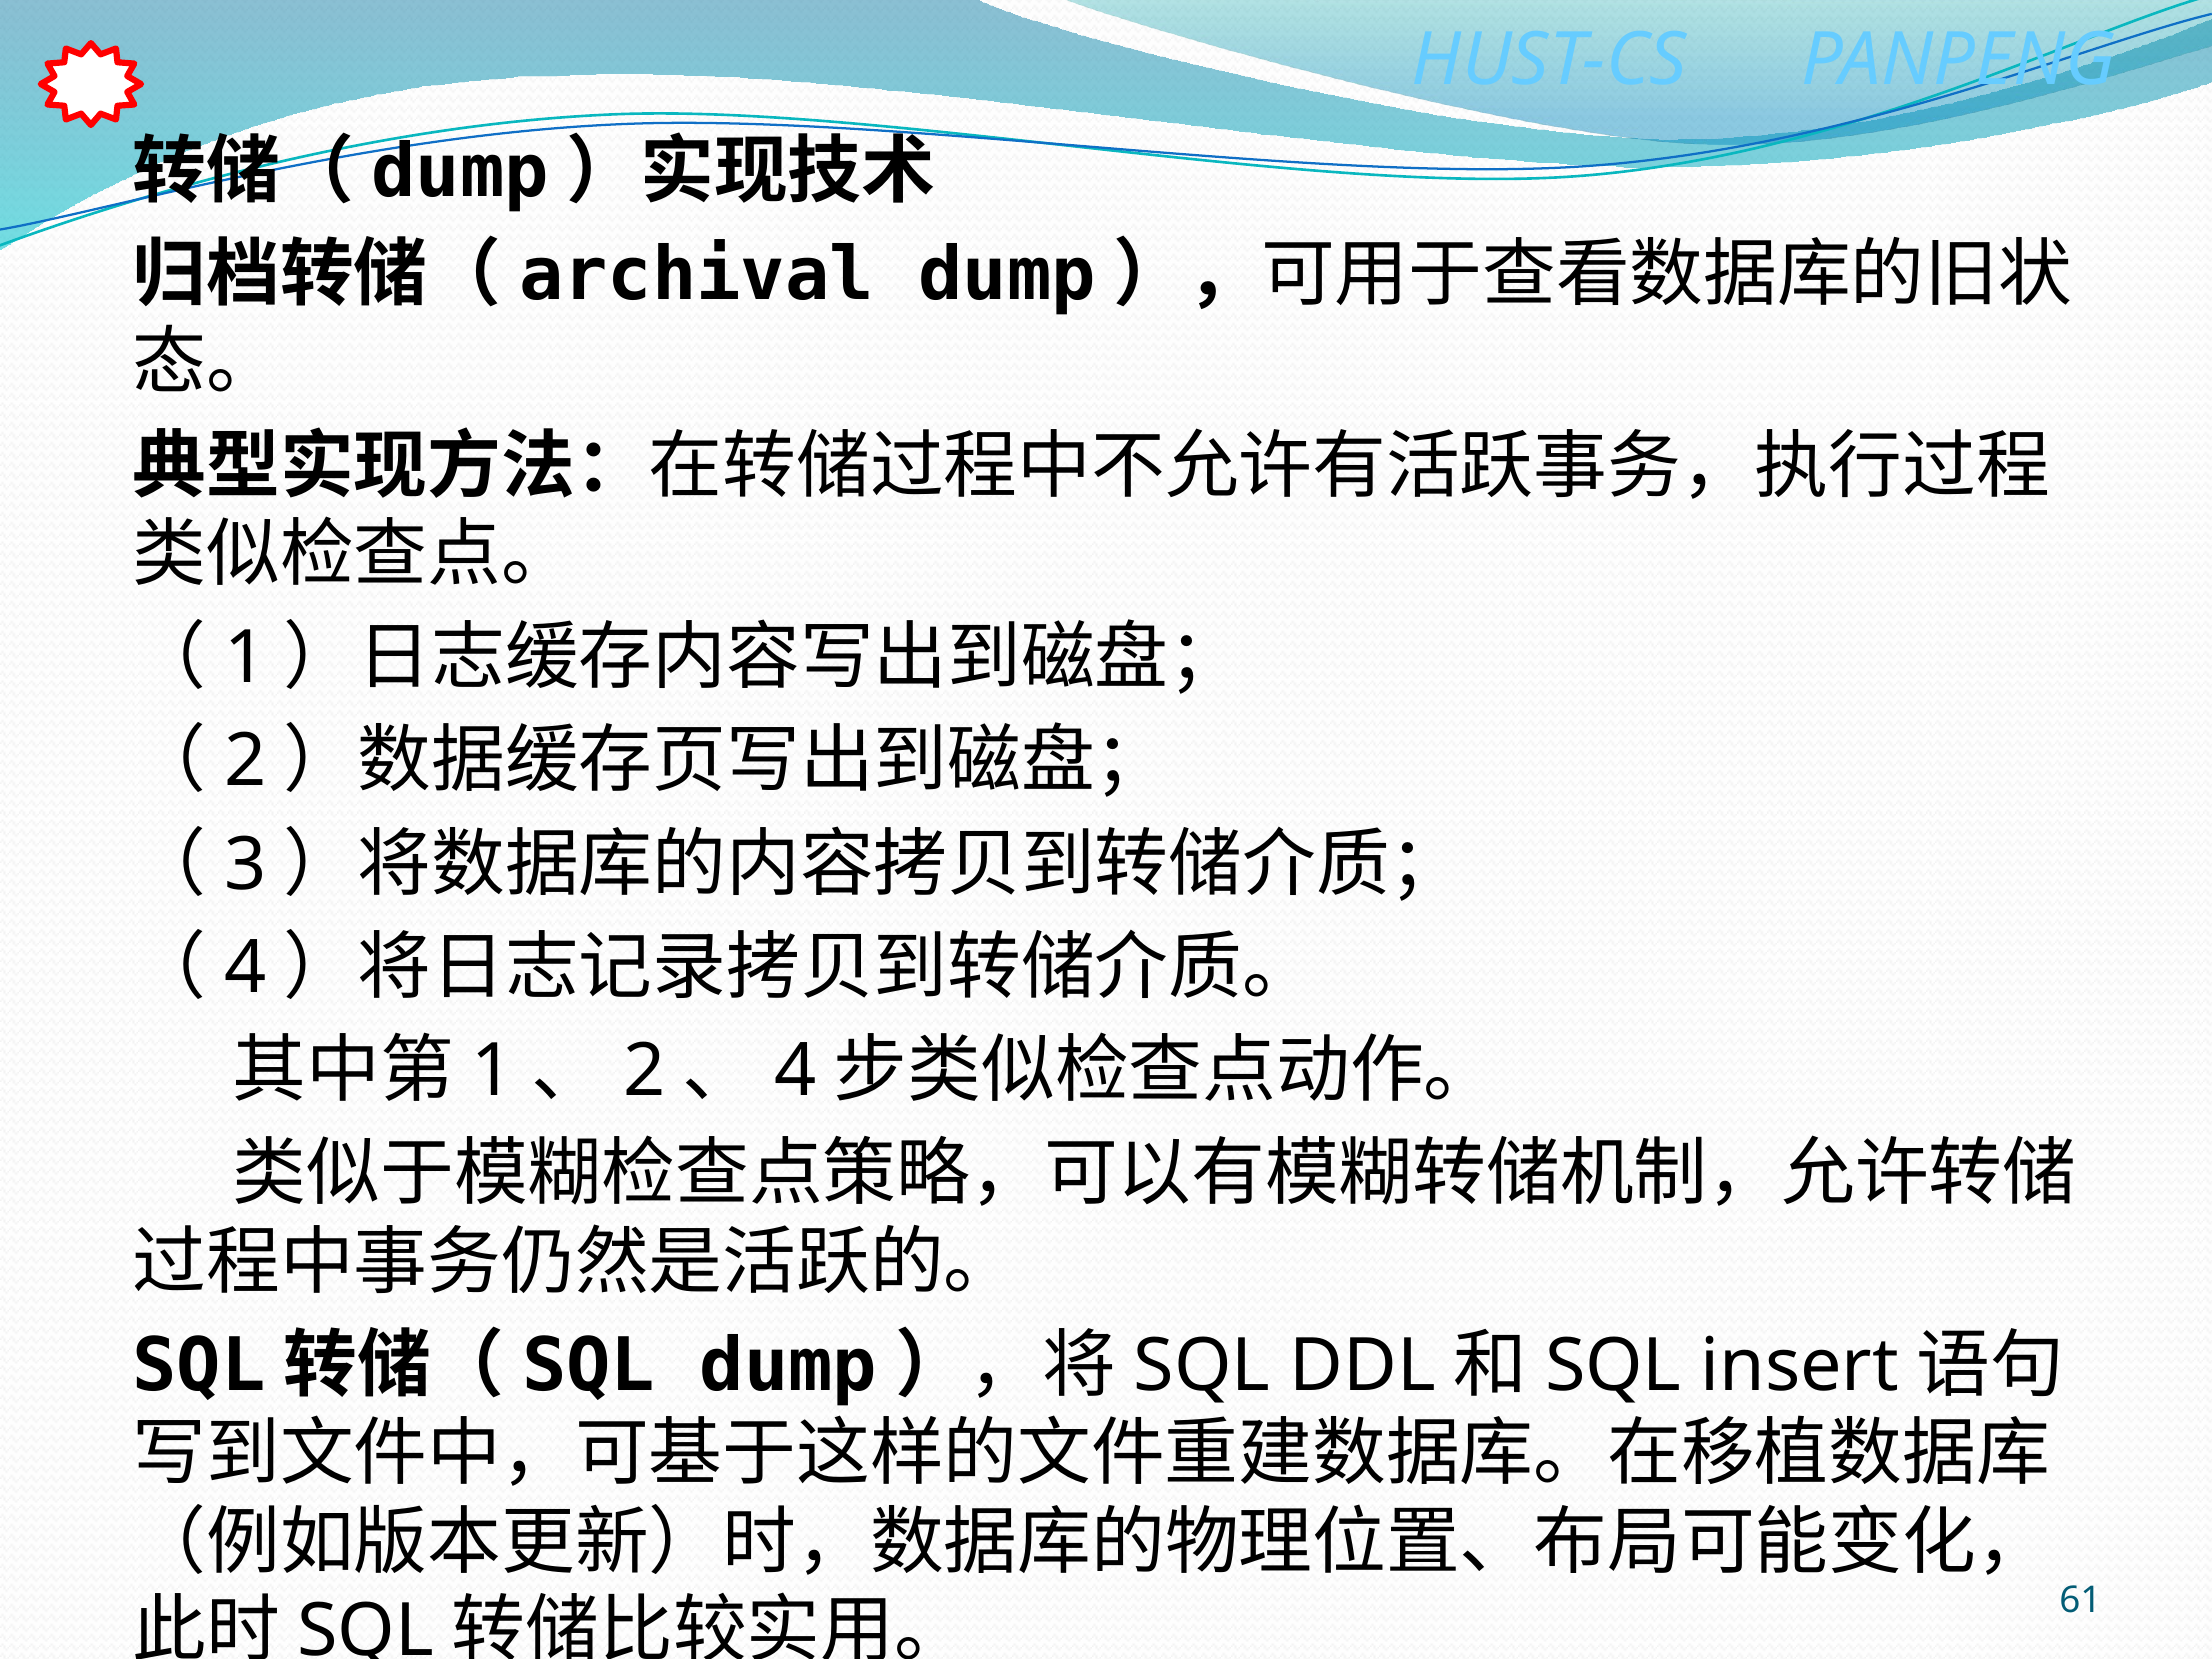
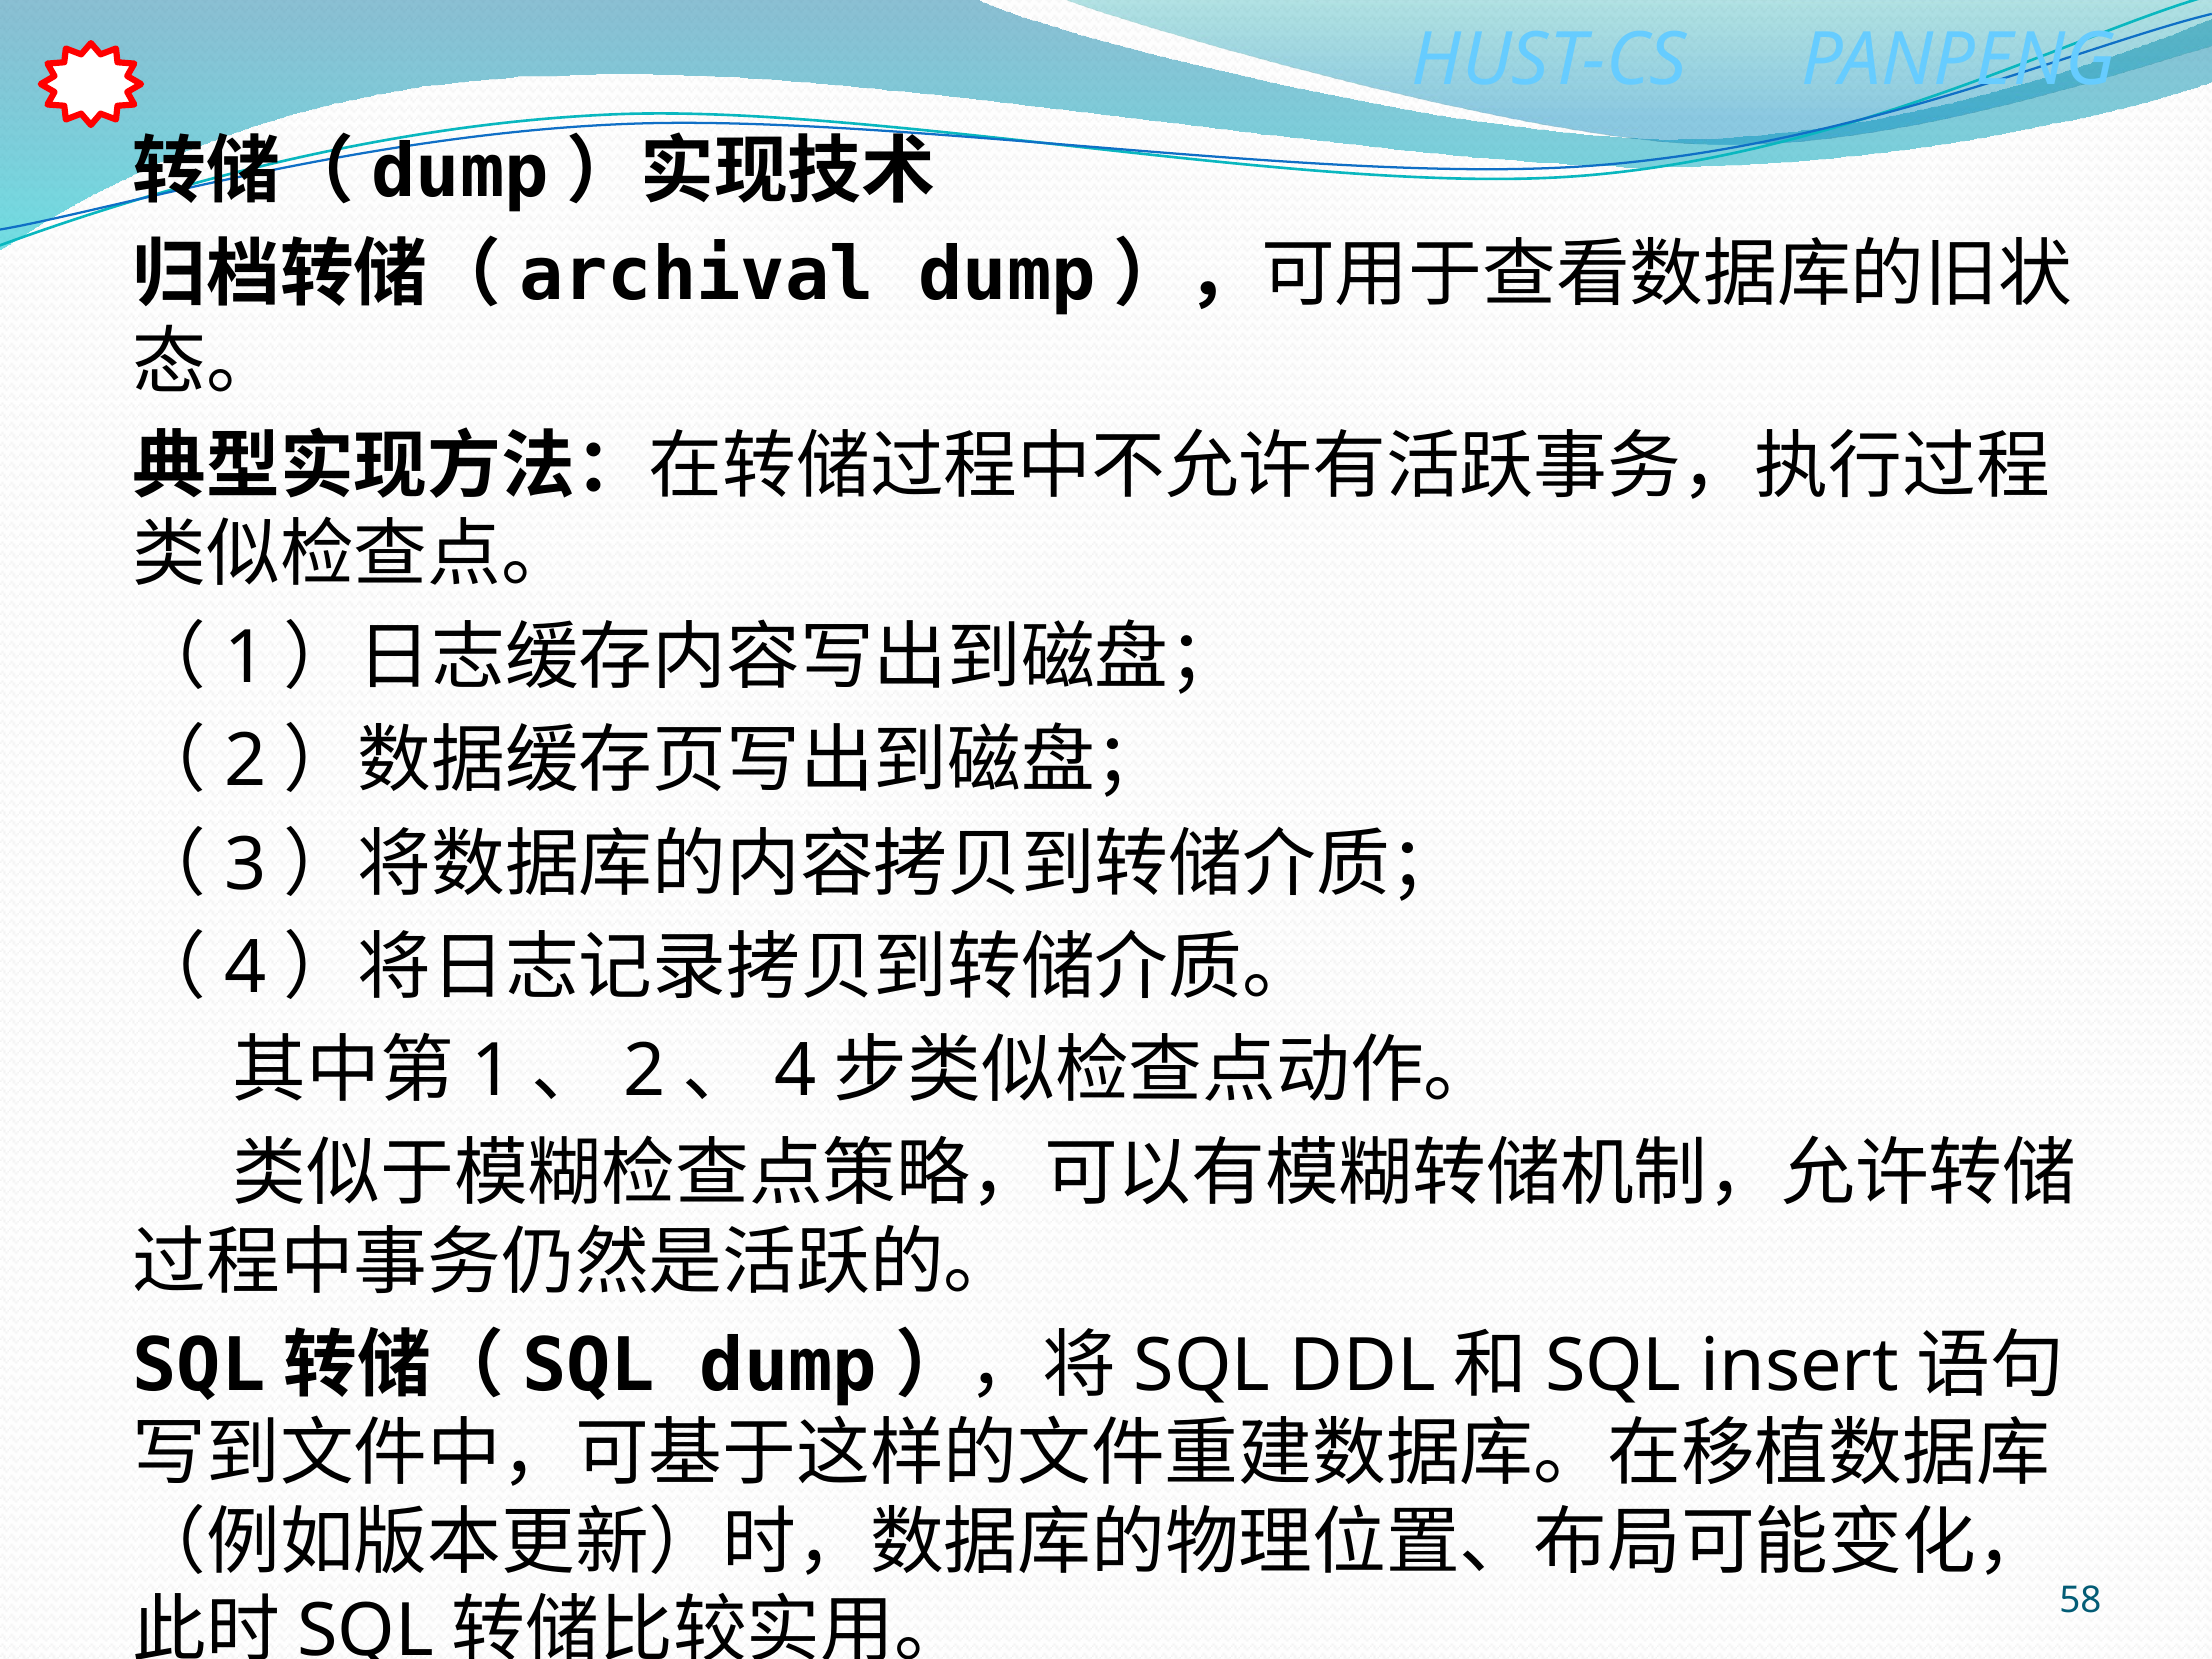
61: 61 -> 58
